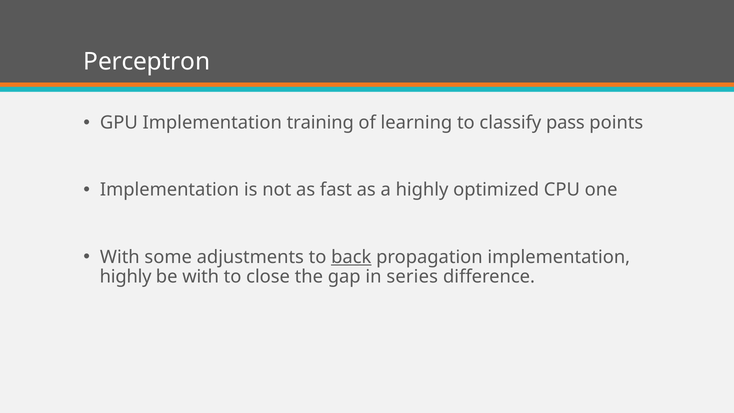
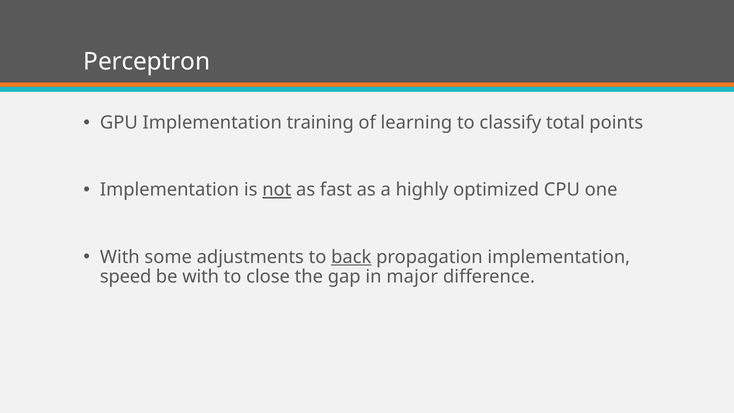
pass: pass -> total
not underline: none -> present
highly at (126, 277): highly -> speed
series: series -> major
